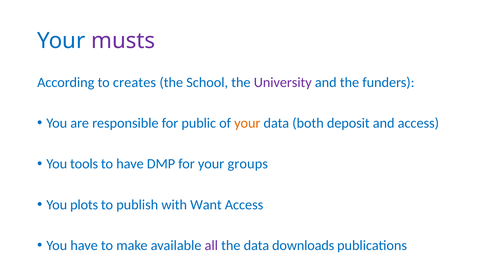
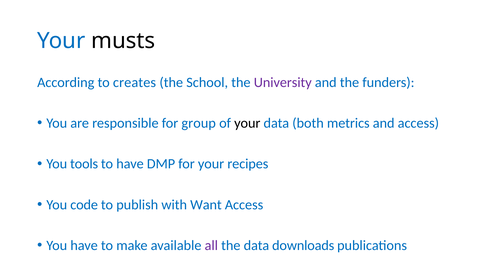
musts colour: purple -> black
public: public -> group
your at (247, 123) colour: orange -> black
deposit: deposit -> metrics
groups: groups -> recipes
plots: plots -> code
